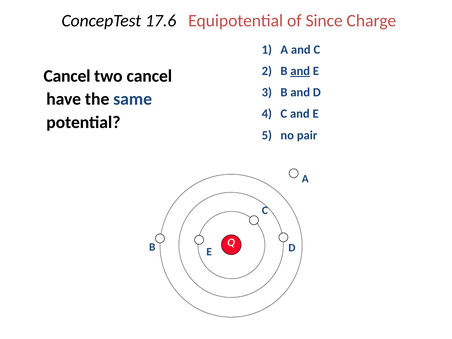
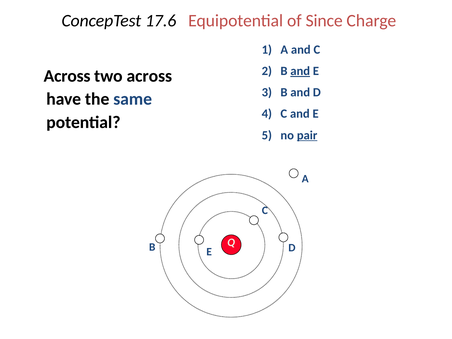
Cancel at (67, 76): Cancel -> Across
two cancel: cancel -> across
pair underline: none -> present
